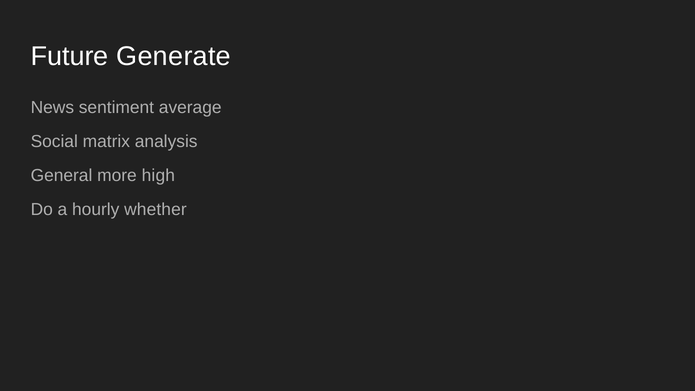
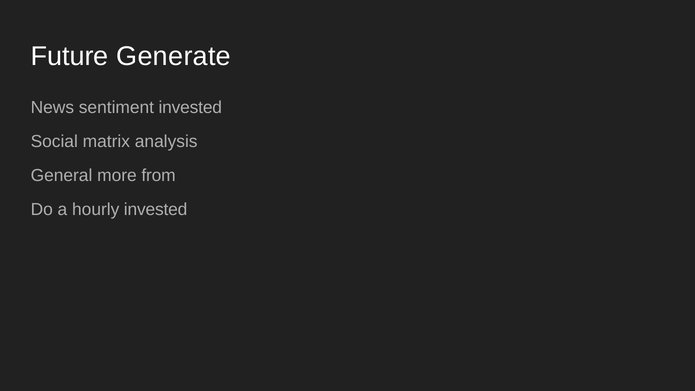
sentiment average: average -> invested
high: high -> from
hourly whether: whether -> invested
